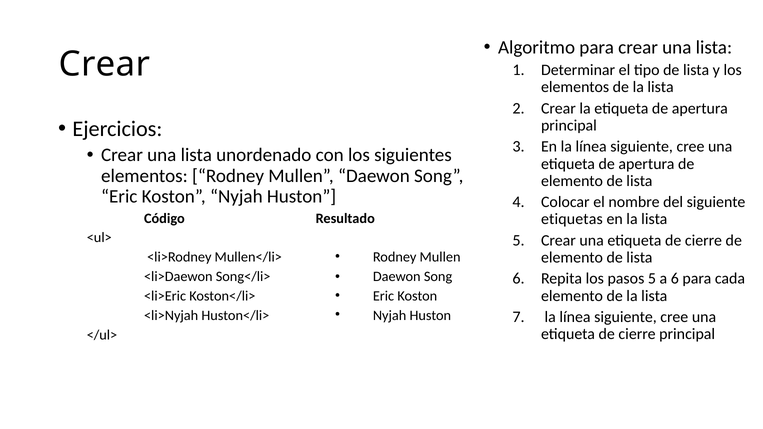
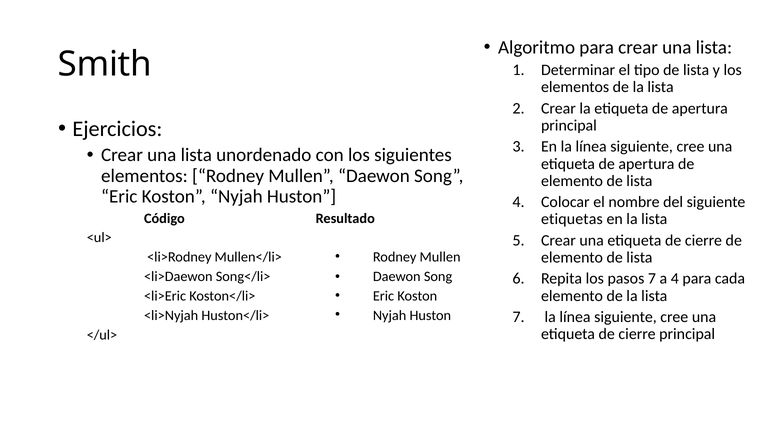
Crear at (105, 64): Crear -> Smith
pasos 5: 5 -> 7
a 6: 6 -> 4
